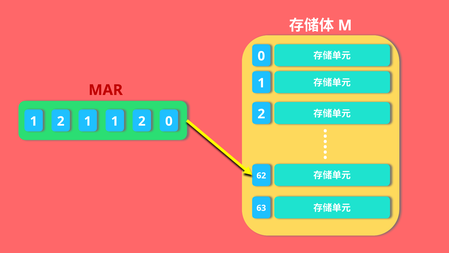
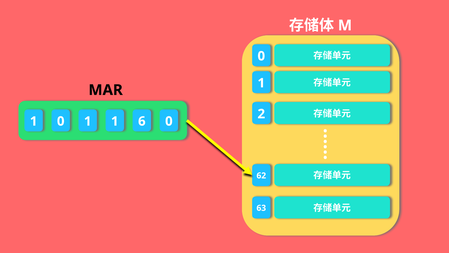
MAR colour: red -> black
2 at (61, 121): 2 -> 0
1 1 2: 2 -> 6
